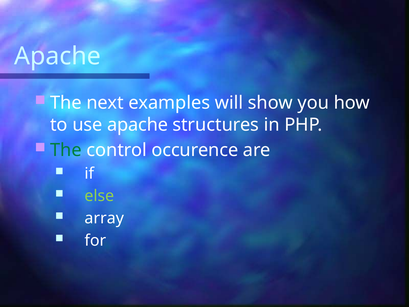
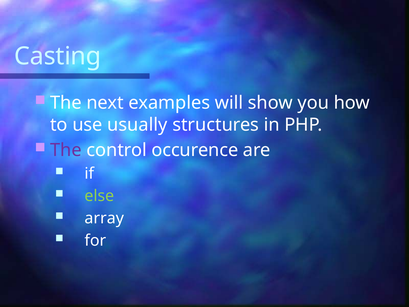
Apache at (58, 56): Apache -> Casting
use apache: apache -> usually
The at (66, 150) colour: green -> purple
